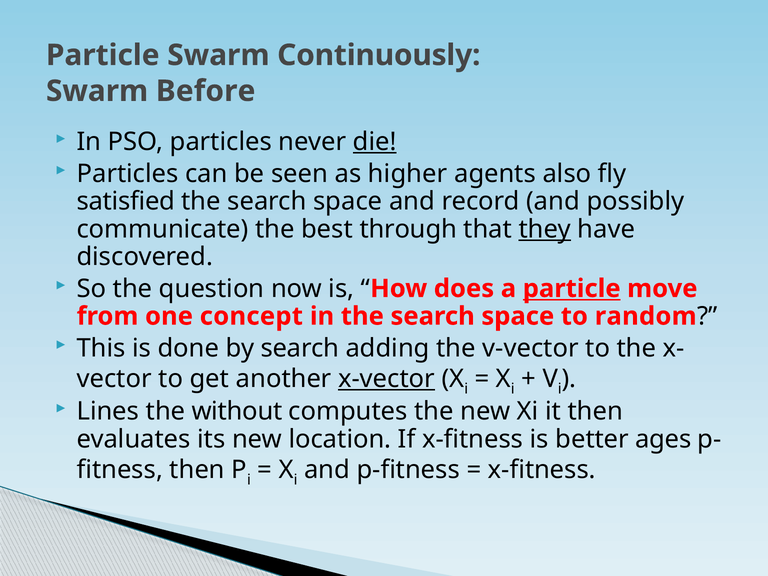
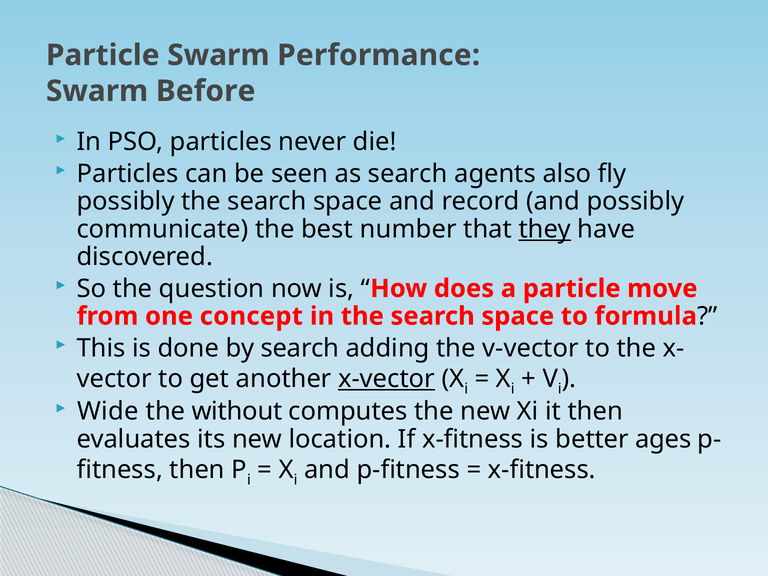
Continuously: Continuously -> Performance
die underline: present -> none
as higher: higher -> search
satisfied at (126, 201): satisfied -> possibly
through: through -> number
particle at (572, 289) underline: present -> none
random: random -> formula
Lines: Lines -> Wide
